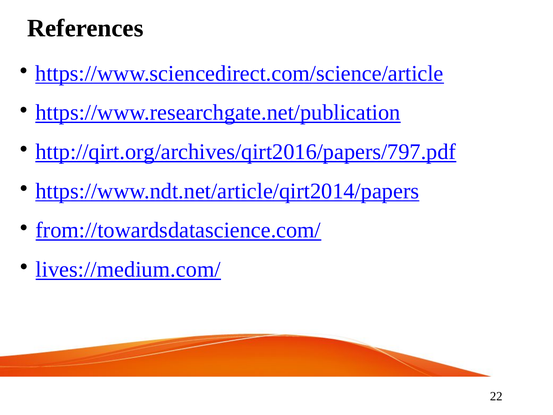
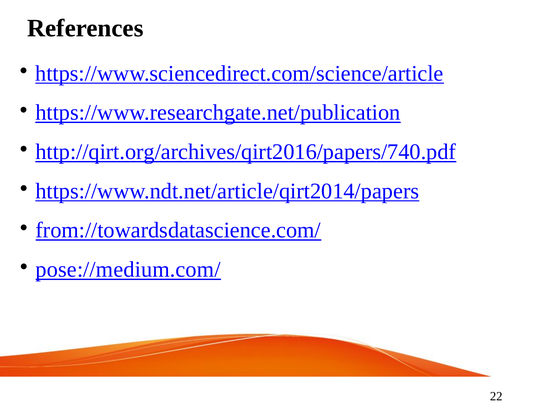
http://qirt.org/archives/qirt2016/papers/797.pdf: http://qirt.org/archives/qirt2016/papers/797.pdf -> http://qirt.org/archives/qirt2016/papers/740.pdf
lives://medium.com/: lives://medium.com/ -> pose://medium.com/
